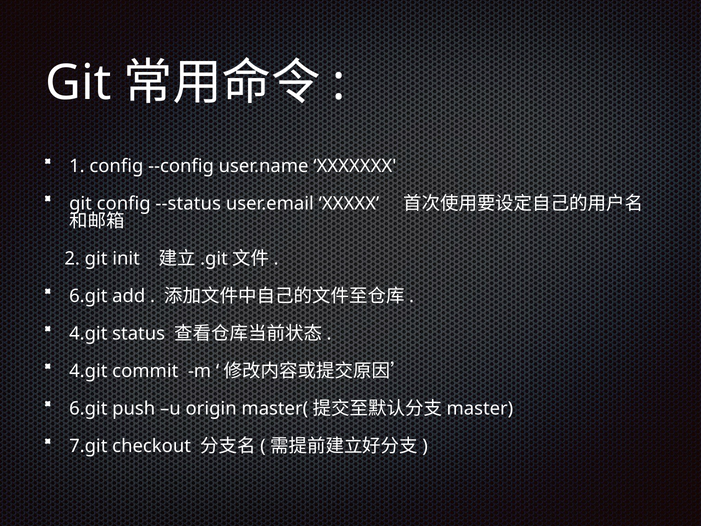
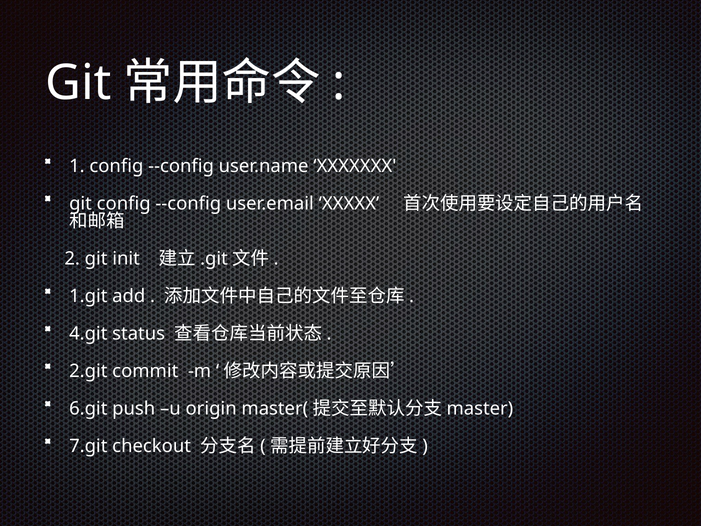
git config --status: --status -> --config
6.git at (88, 296): 6.git -> 1.git
4.git at (88, 371): 4.git -> 2.git
